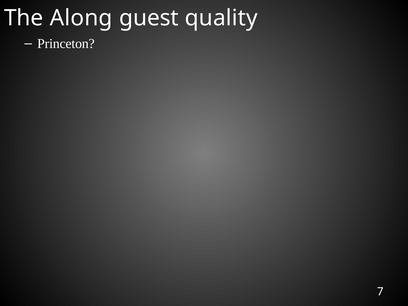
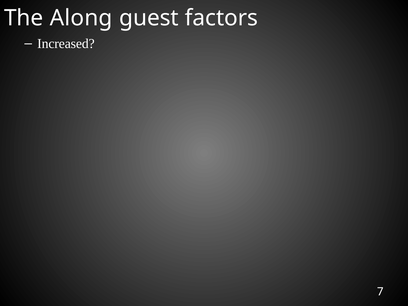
quality: quality -> factors
Princeton: Princeton -> Increased
